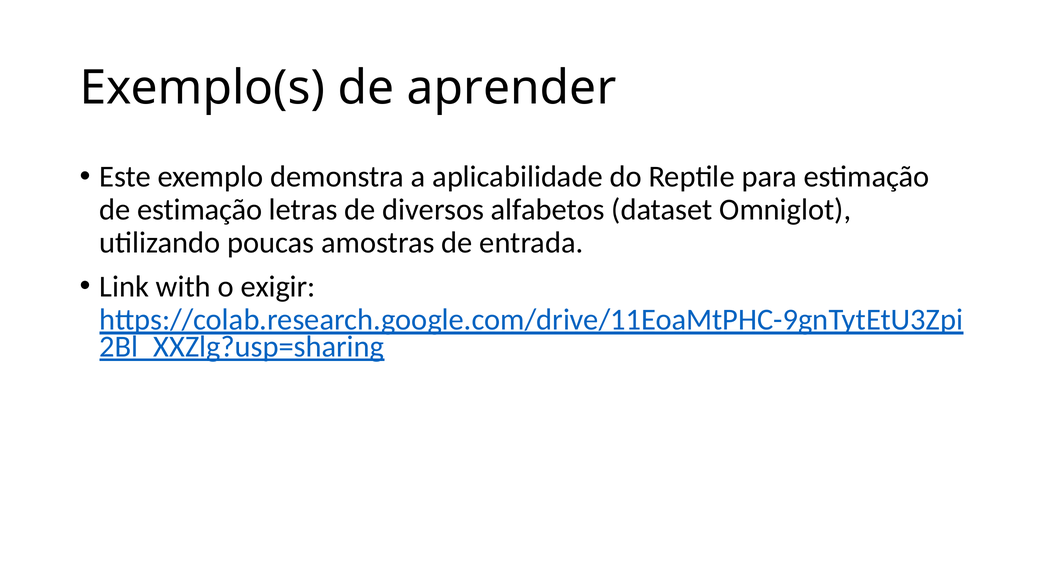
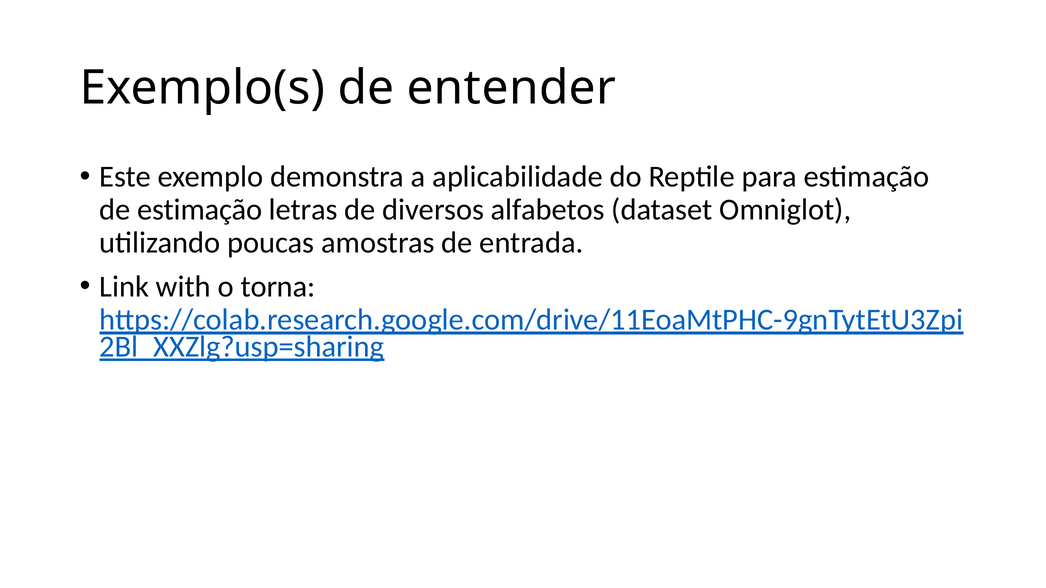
aprender: aprender -> entender
exigir: exigir -> torna
